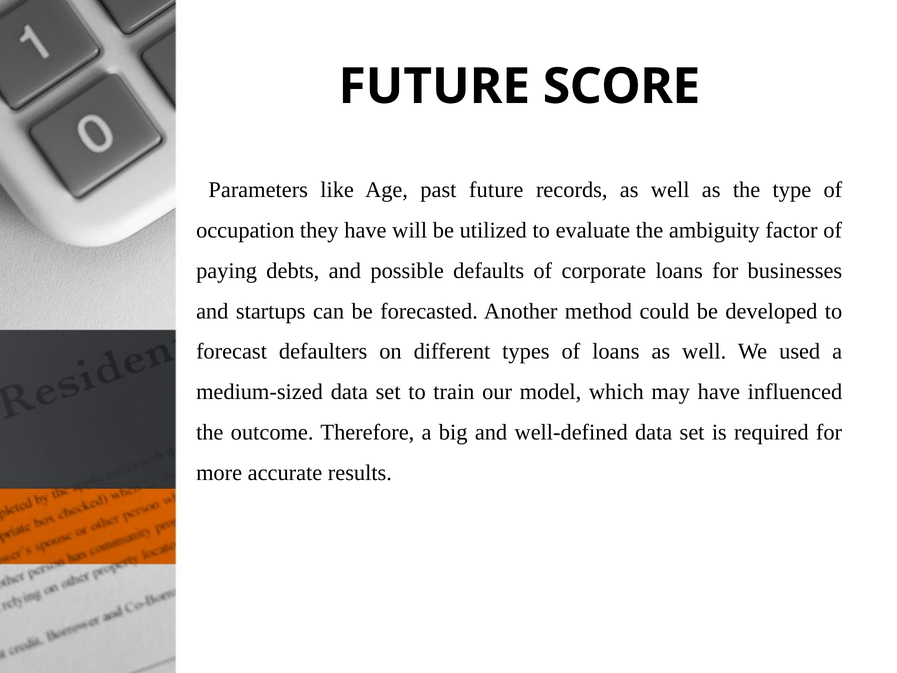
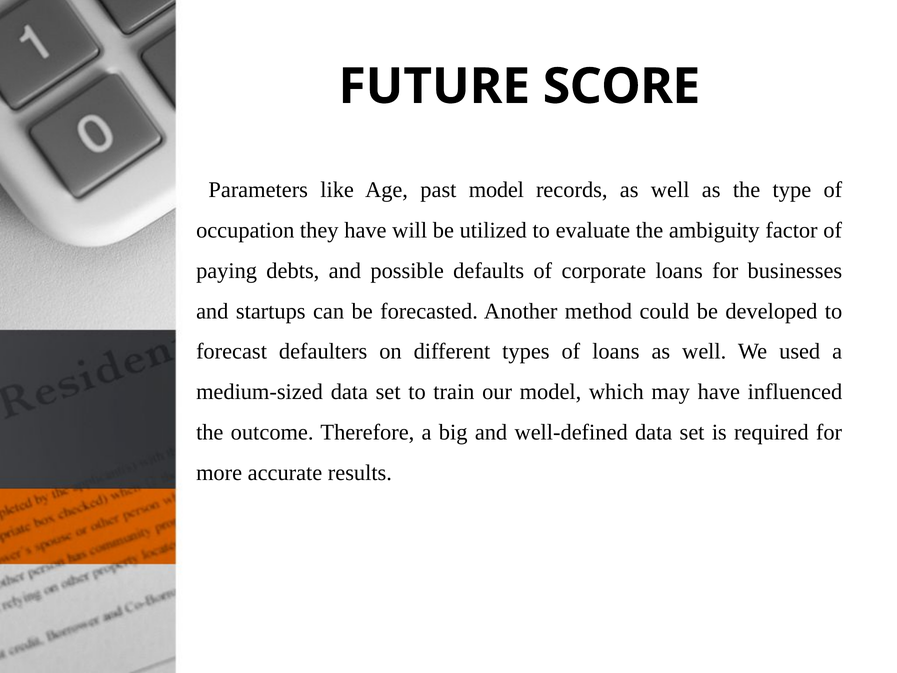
past future: future -> model
